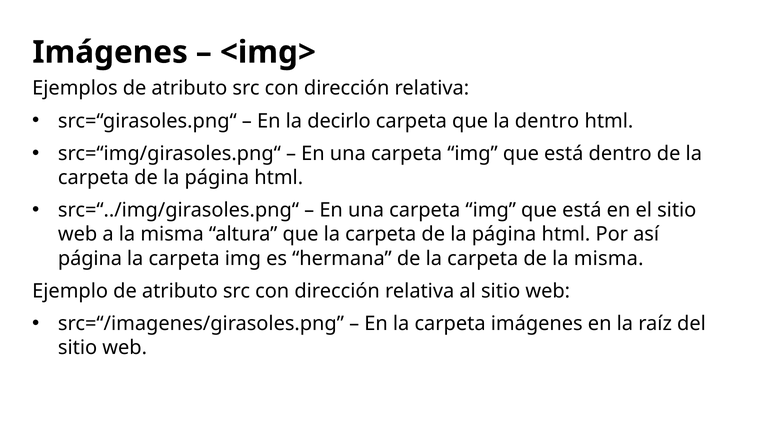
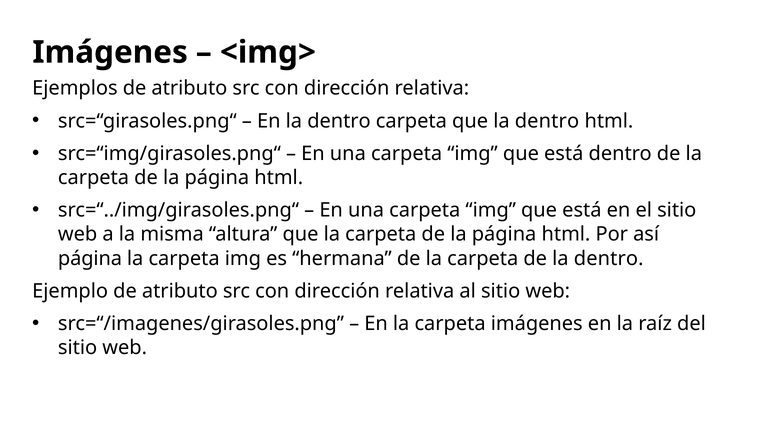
En la decirlo: decirlo -> dentro
de la misma: misma -> dentro
